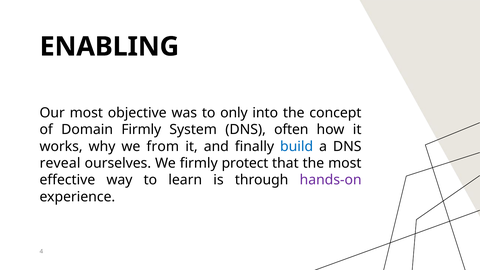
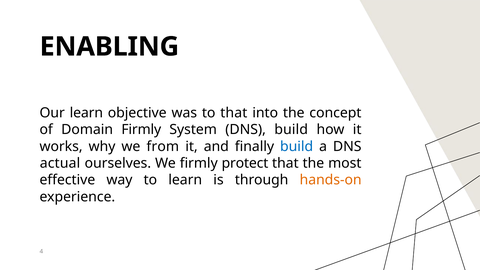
Our most: most -> learn
to only: only -> that
DNS often: often -> build
reveal: reveal -> actual
hands-on colour: purple -> orange
